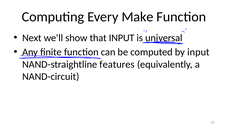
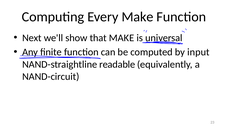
that INPUT: INPUT -> MAKE
features: features -> readable
